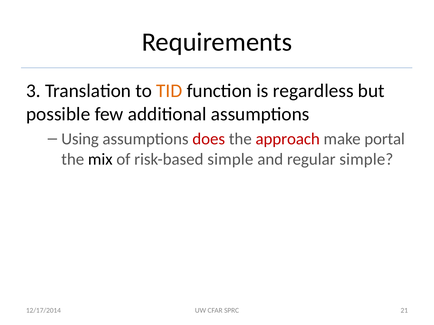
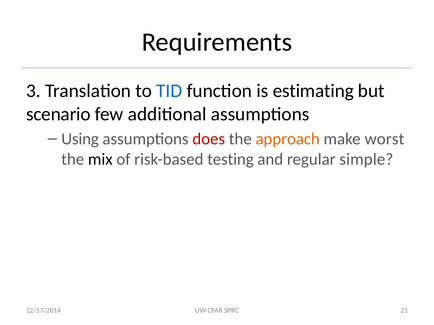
TID colour: orange -> blue
regardless: regardless -> estimating
possible: possible -> scenario
approach colour: red -> orange
portal: portal -> worst
risk-based simple: simple -> testing
